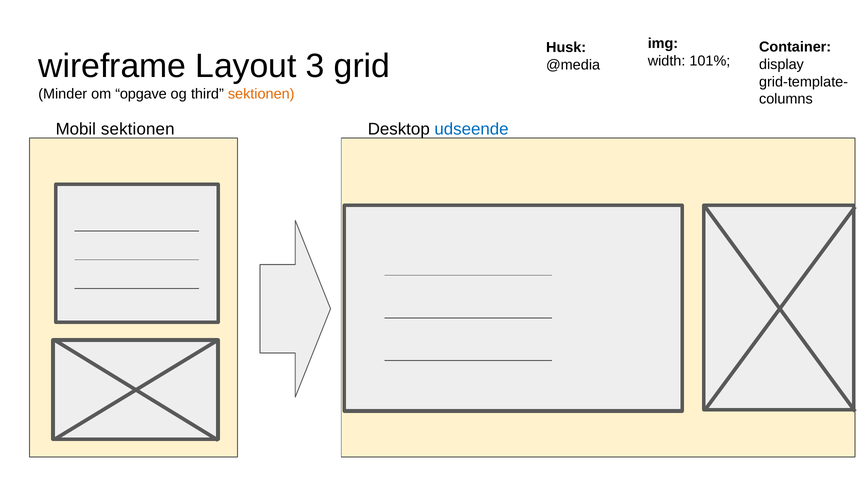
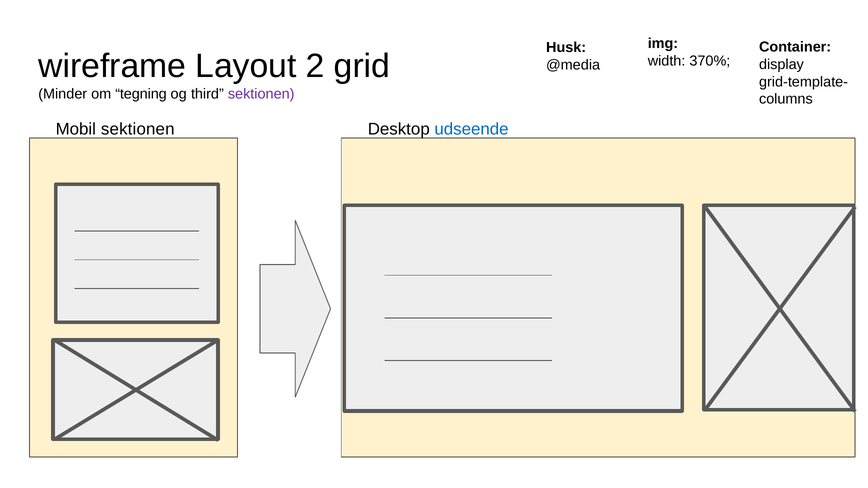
3: 3 -> 2
101%: 101% -> 370%
opgave: opgave -> tegning
sektionen at (261, 94) colour: orange -> purple
